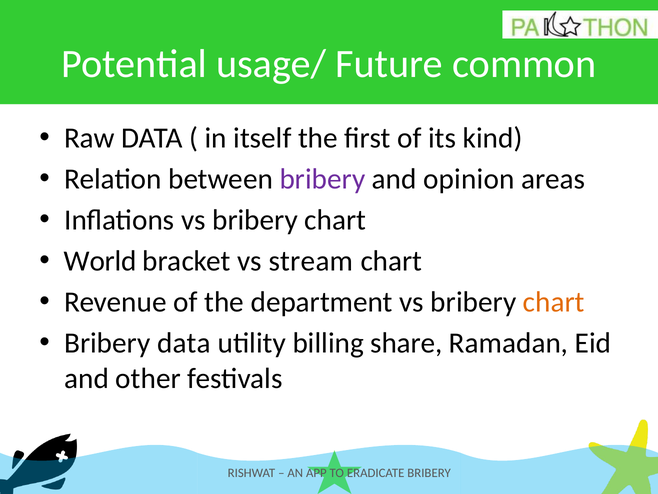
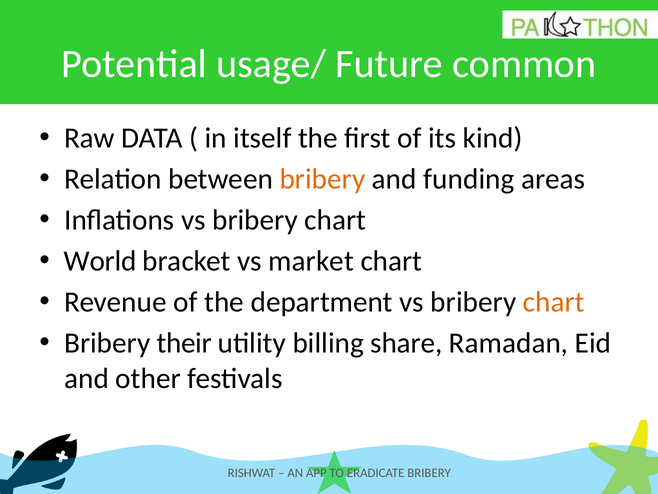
bribery at (322, 179) colour: purple -> orange
opinion: opinion -> funding
stream: stream -> market
Bribery data: data -> their
